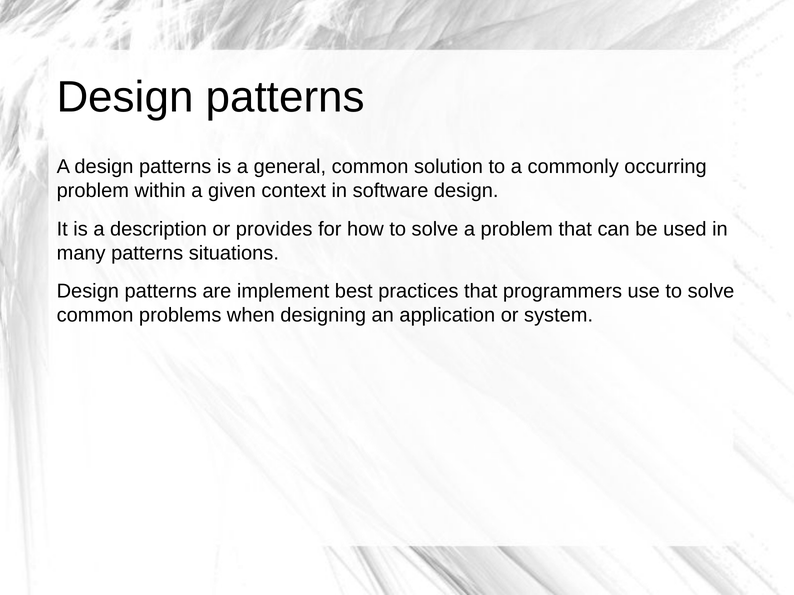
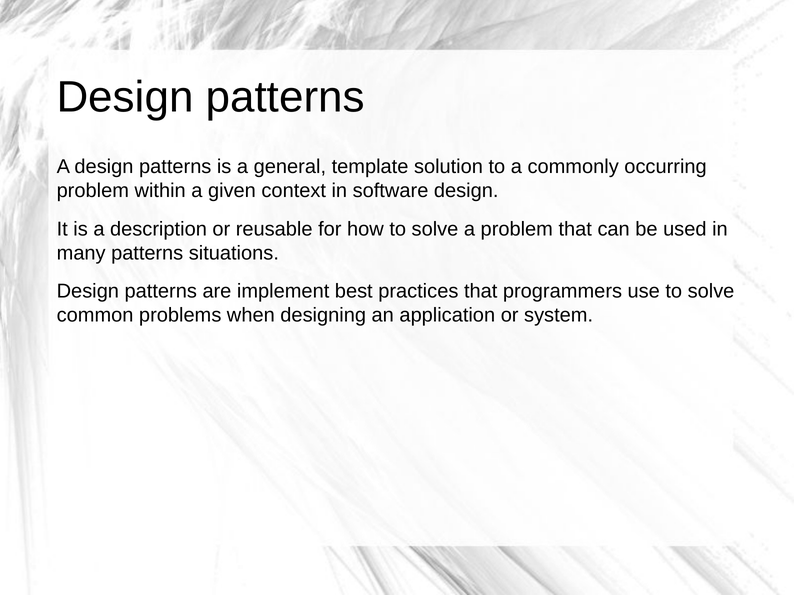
general common: common -> template
provides: provides -> reusable
